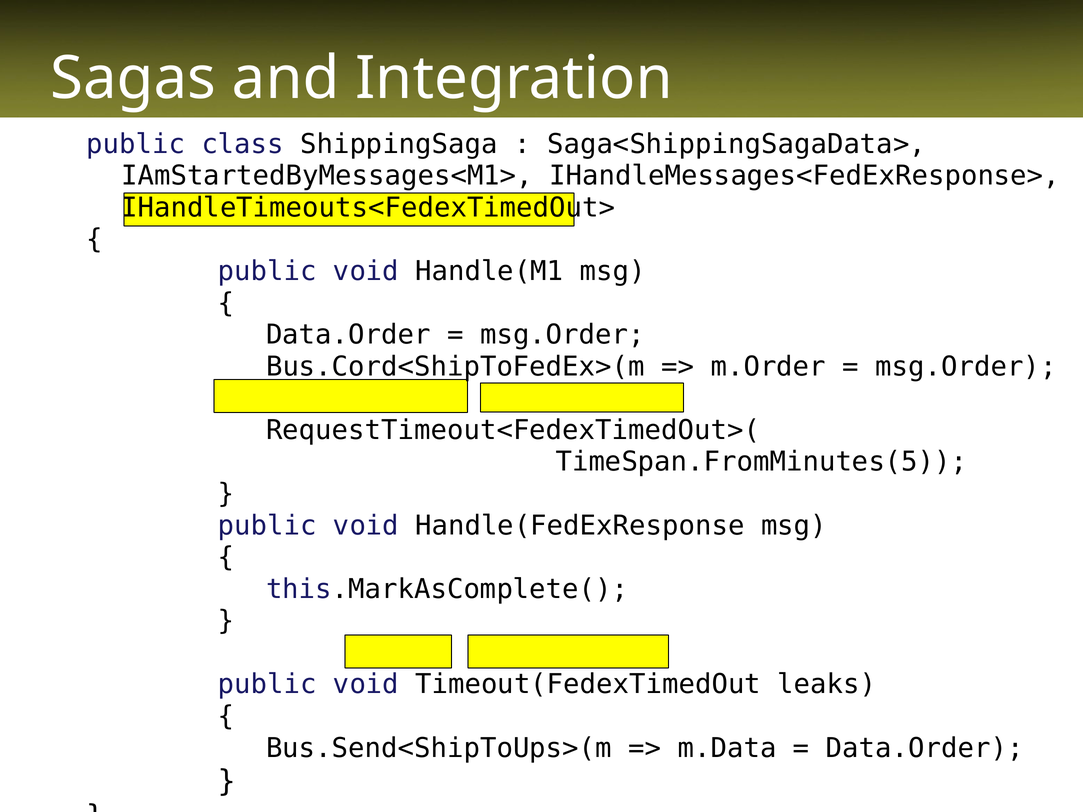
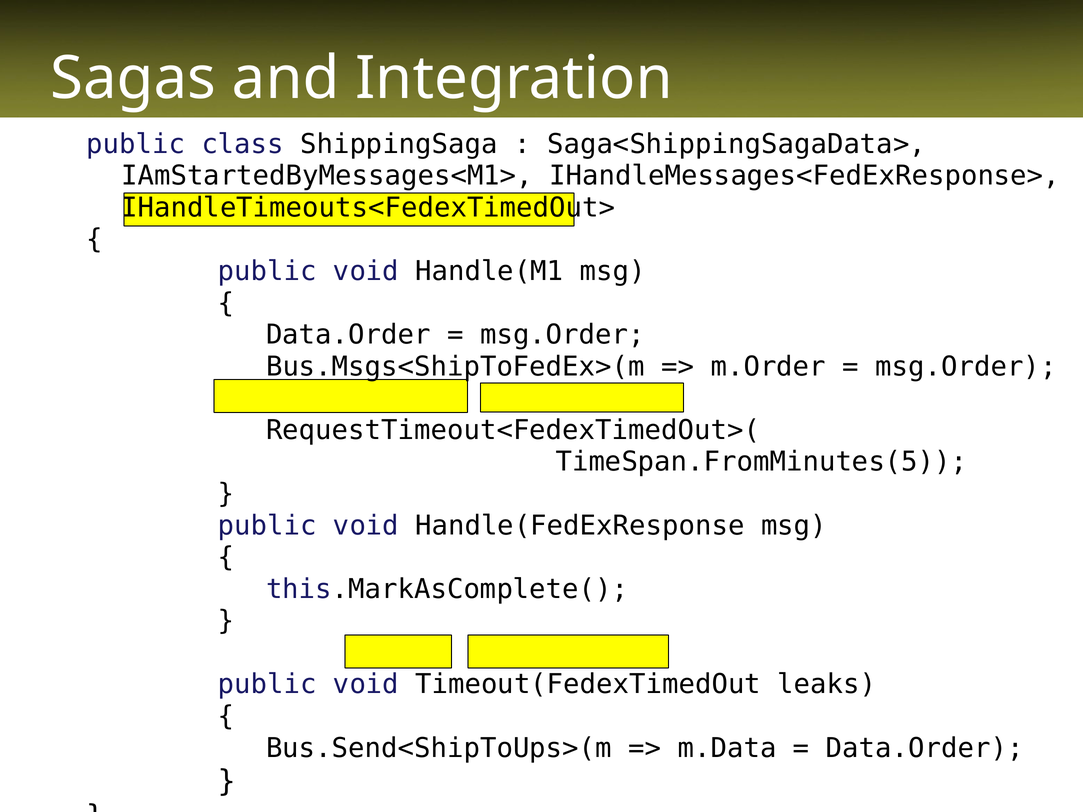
Bus.Cord<ShipToFedEx>(m: Bus.Cord<ShipToFedEx>(m -> Bus.Msgs<ShipToFedEx>(m
